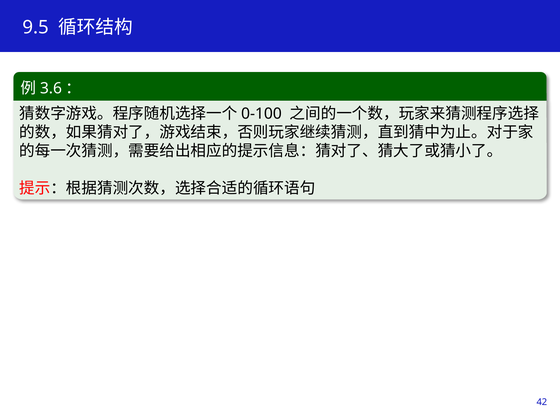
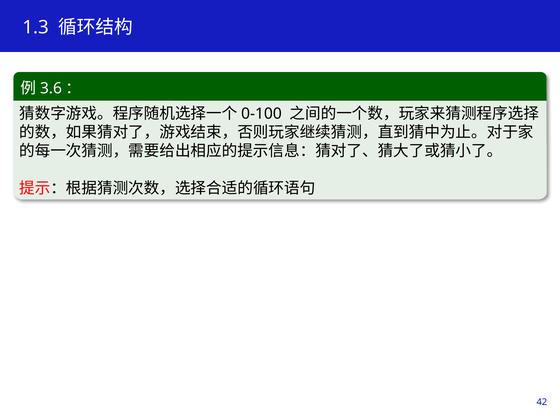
9.5: 9.5 -> 1.3
